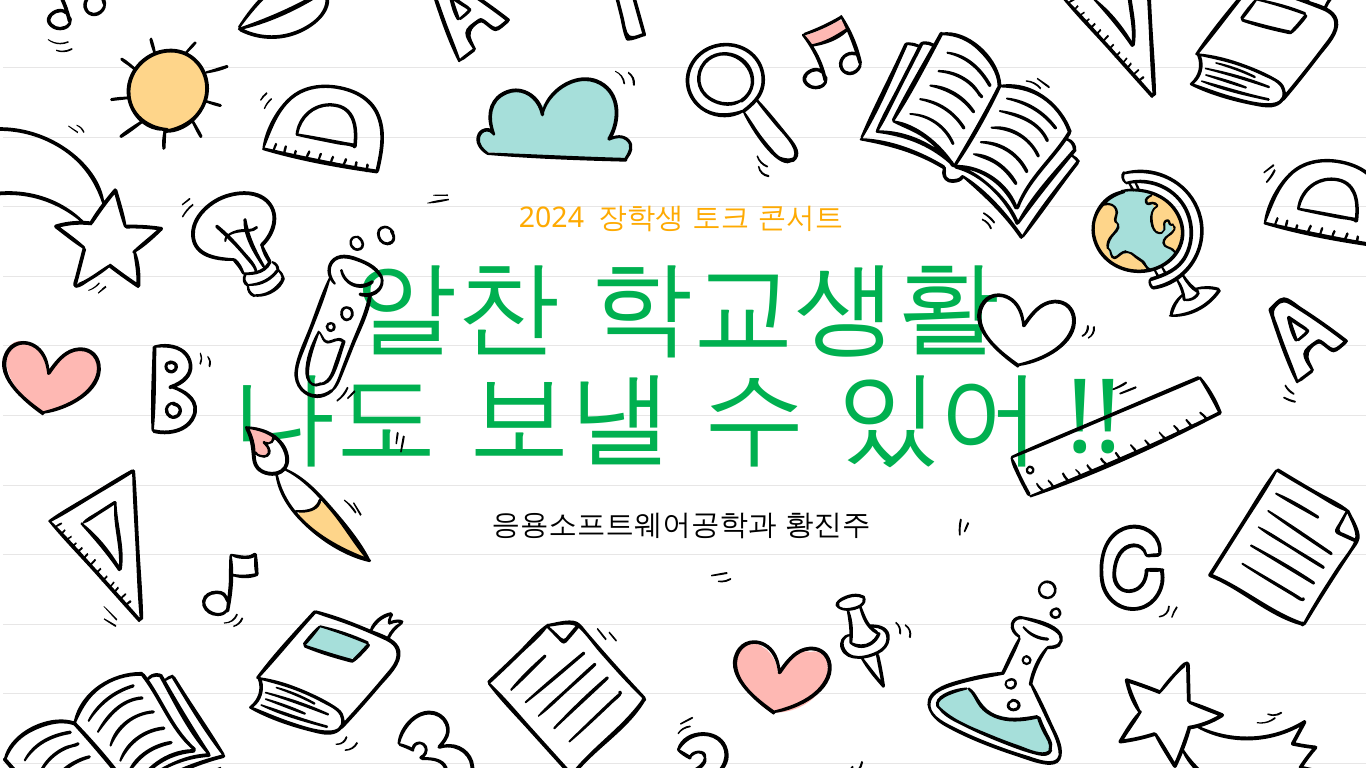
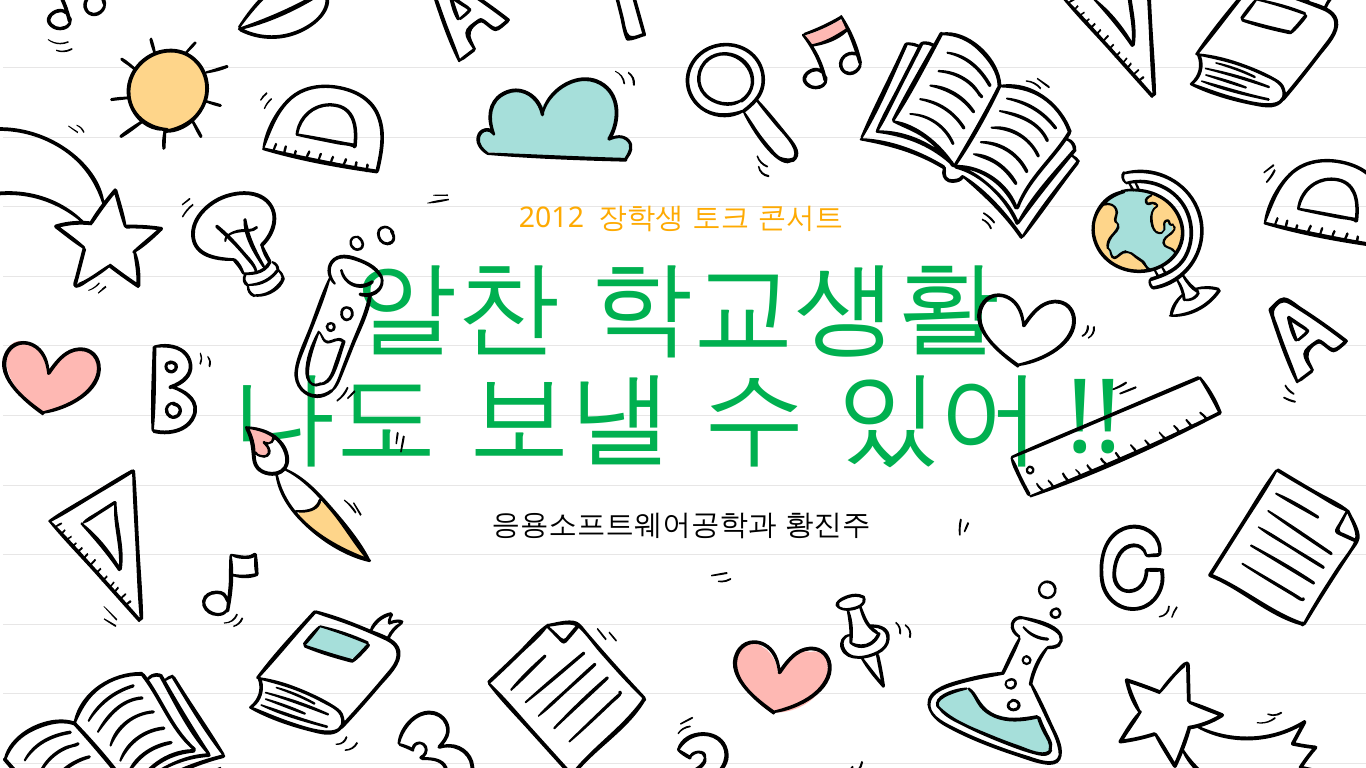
2024: 2024 -> 2012
